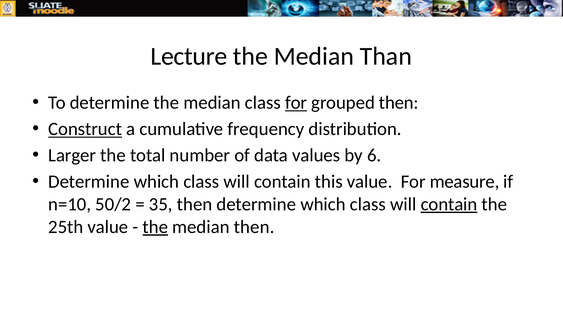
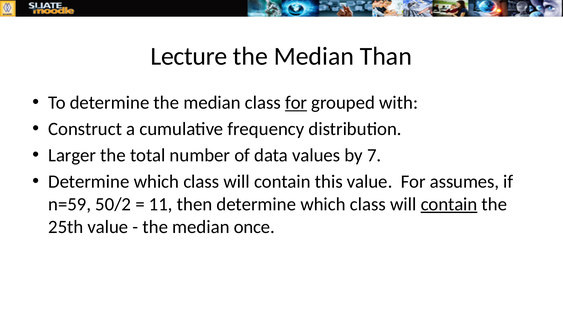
grouped then: then -> with
Construct underline: present -> none
6: 6 -> 7
measure: measure -> assumes
n=10: n=10 -> n=59
35: 35 -> 11
the at (155, 227) underline: present -> none
median then: then -> once
